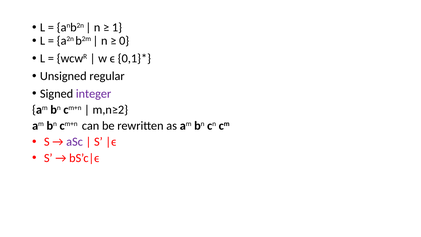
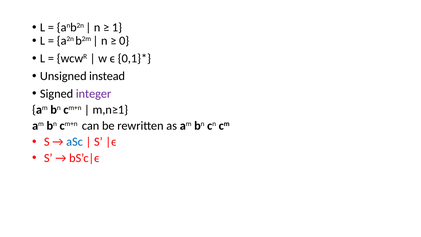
regular: regular -> instead
m,n≥2: m,n≥2 -> m,n≥1
aSc colour: purple -> blue
